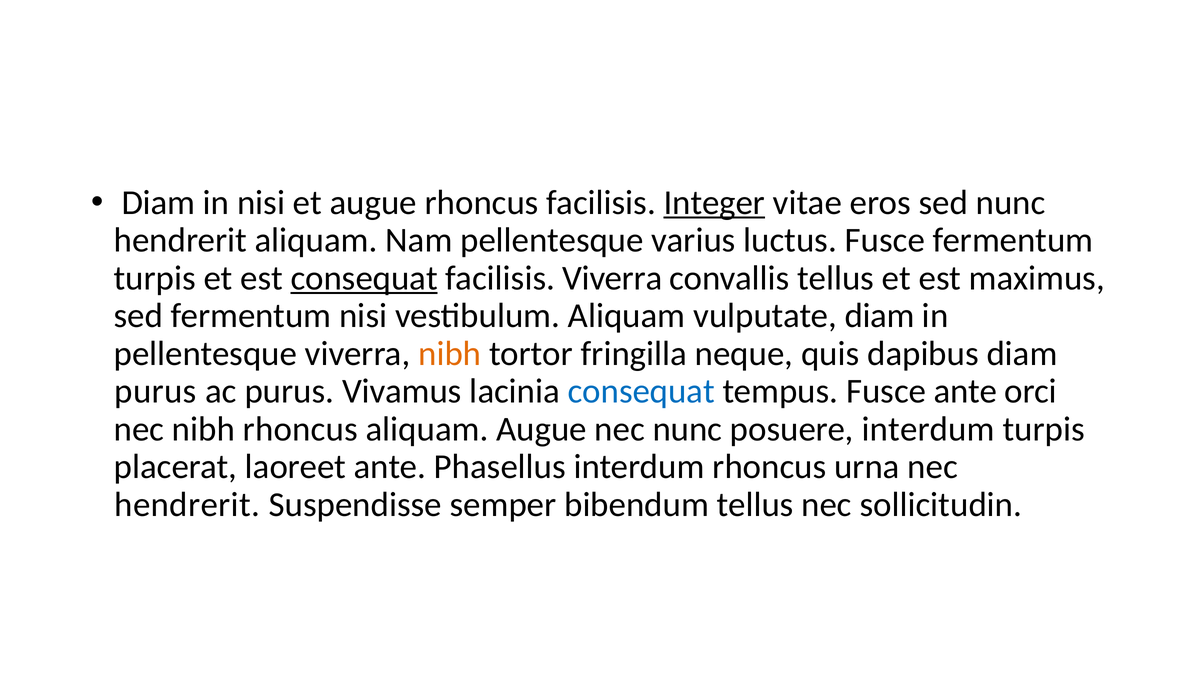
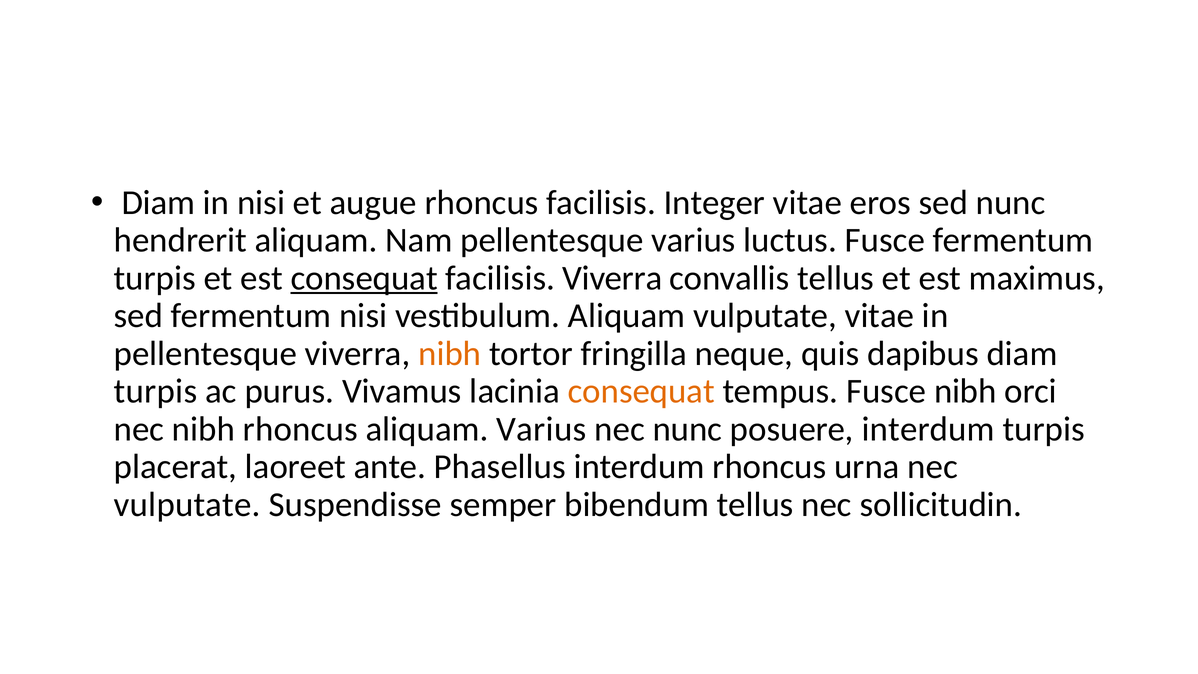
Integer underline: present -> none
vulputate diam: diam -> vitae
purus at (155, 391): purus -> turpis
consequat at (641, 391) colour: blue -> orange
Fusce ante: ante -> nibh
aliquam Augue: Augue -> Varius
hendrerit at (187, 504): hendrerit -> vulputate
